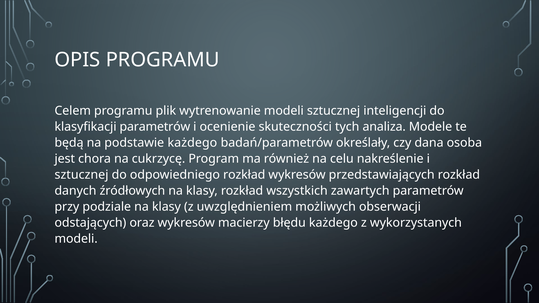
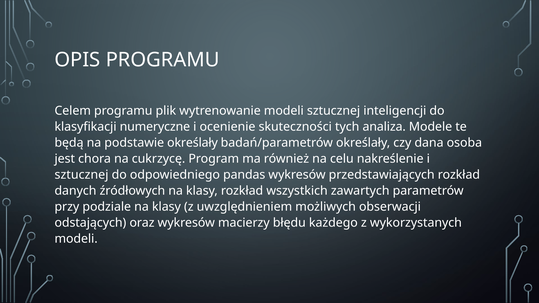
klasyfikacji parametrów: parametrów -> numeryczne
podstawie każdego: każdego -> określały
odpowiedniego rozkład: rozkład -> pandas
